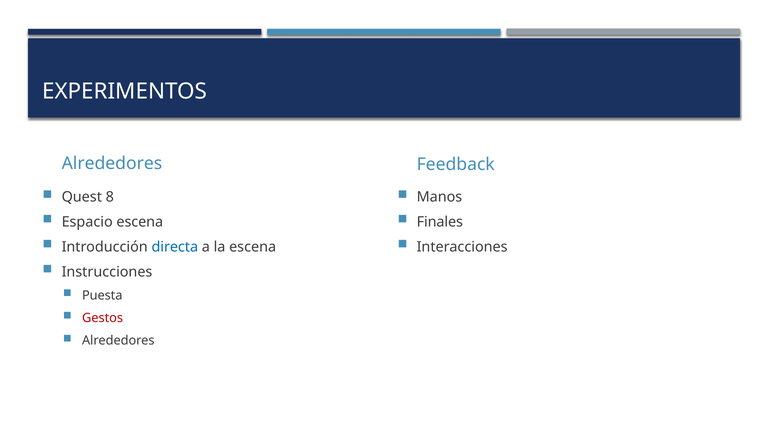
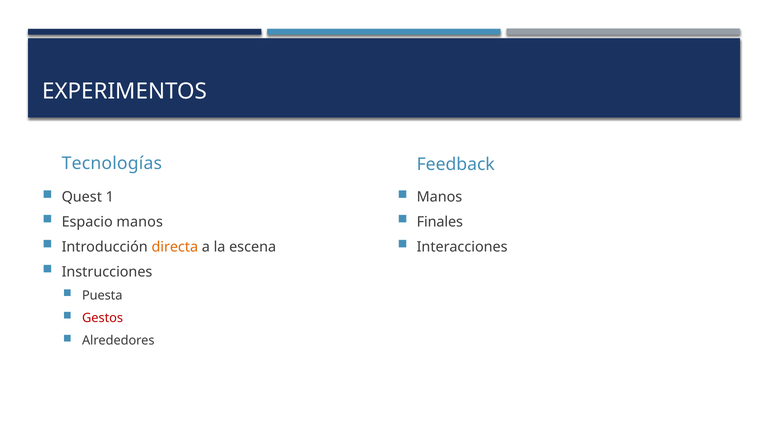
Alrededores at (112, 163): Alrededores -> Tecnologías
8: 8 -> 1
Espacio escena: escena -> manos
directa colour: blue -> orange
